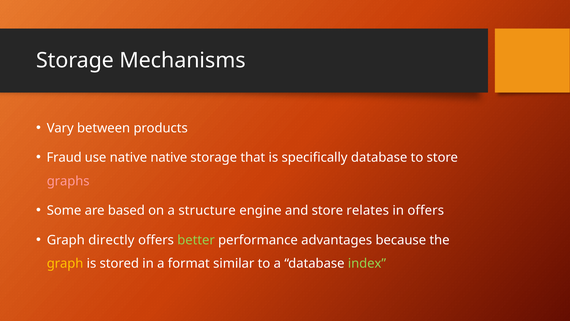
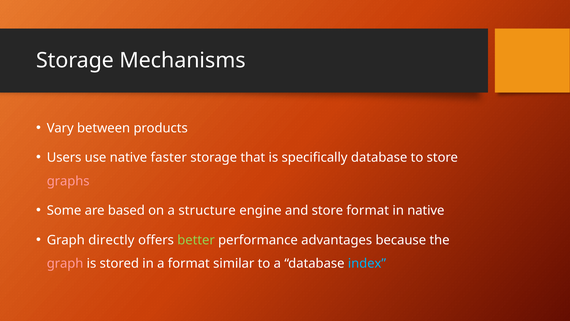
Fraud: Fraud -> Users
native native: native -> faster
store relates: relates -> format
in offers: offers -> native
graph at (65, 263) colour: yellow -> pink
index colour: light green -> light blue
